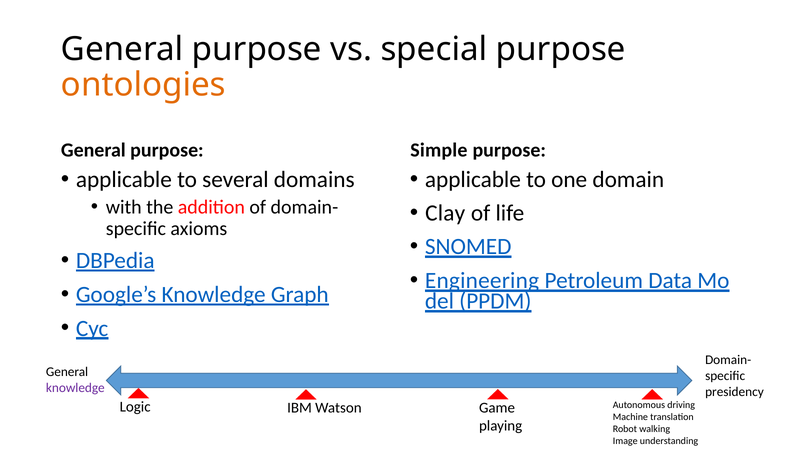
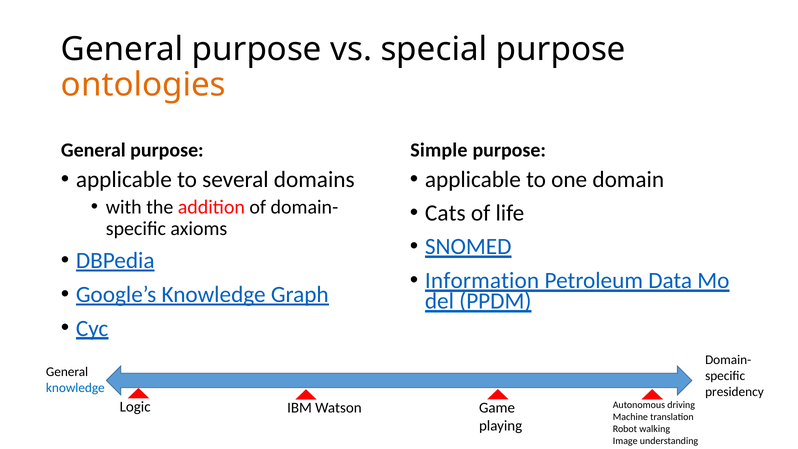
Clay: Clay -> Cats
Engineering: Engineering -> Information
knowledge at (75, 388) colour: purple -> blue
